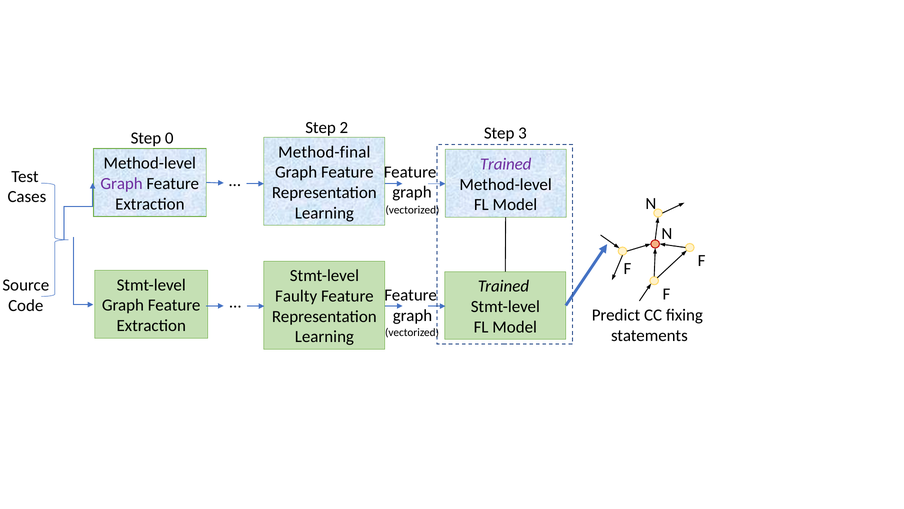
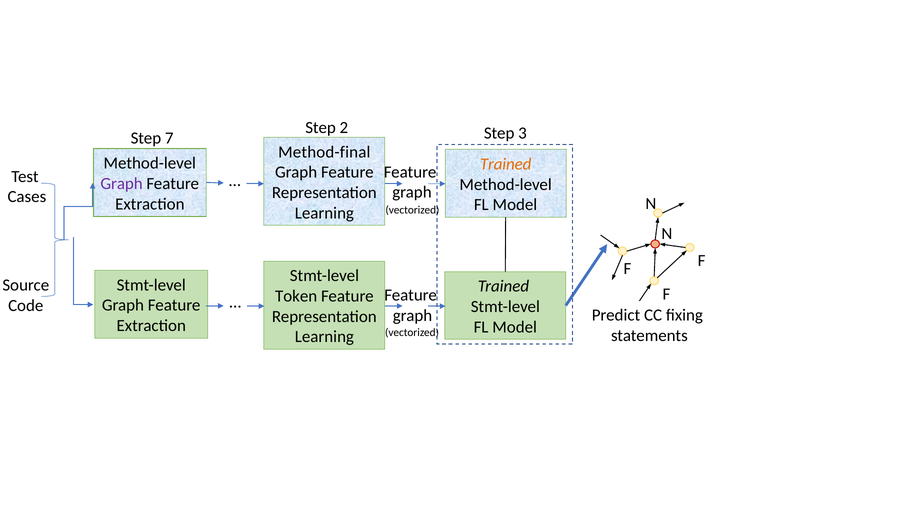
0: 0 -> 7
Trained at (506, 164) colour: purple -> orange
Faulty: Faulty -> Token
